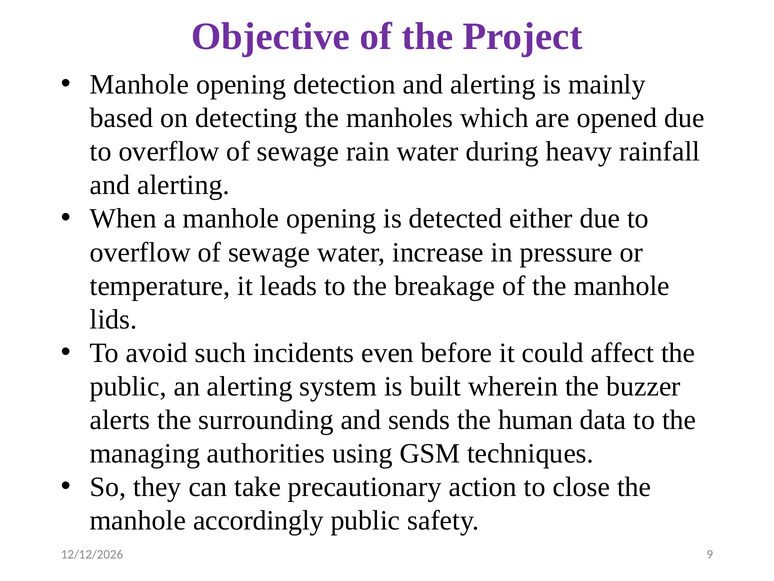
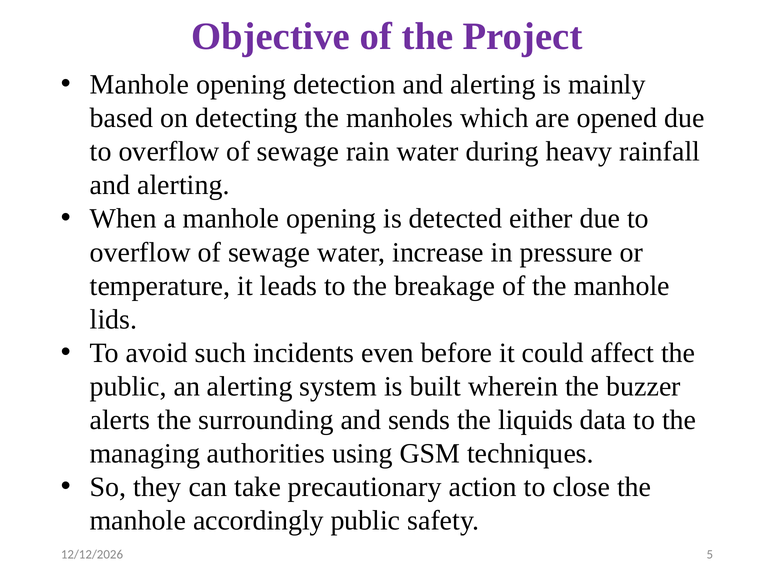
human: human -> liquids
9: 9 -> 5
